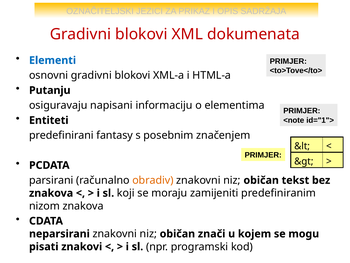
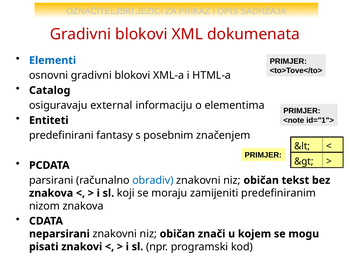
Putanju: Putanju -> Catalog
napisani: napisani -> external
obradiv colour: orange -> blue
